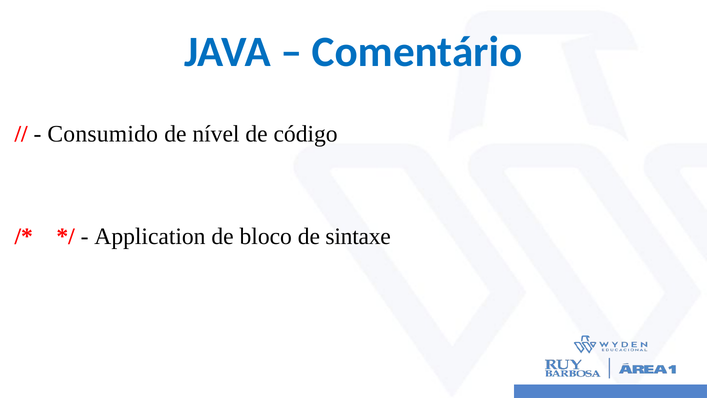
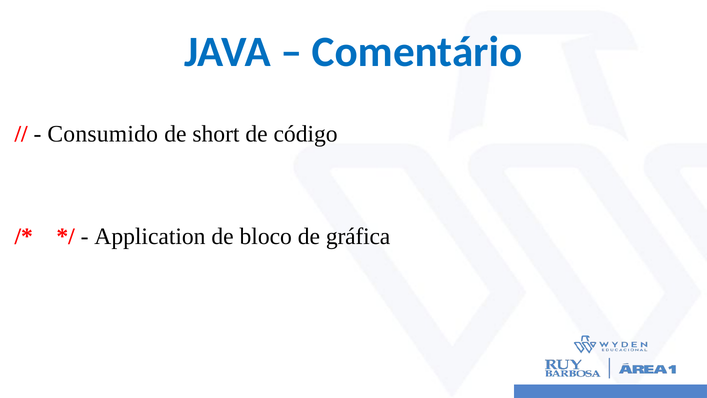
nível: nível -> short
sintaxe: sintaxe -> gráfica
